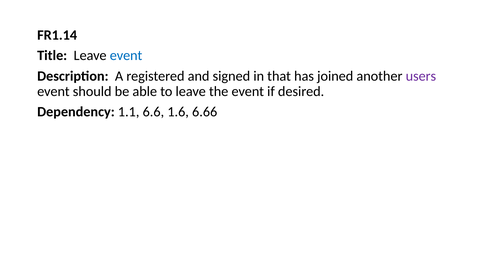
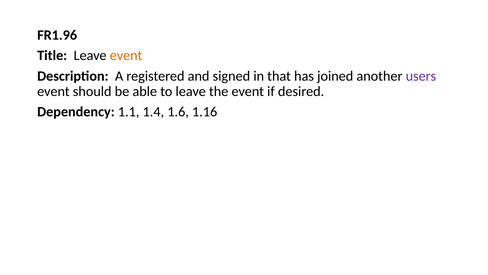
FR1.14: FR1.14 -> FR1.96
event at (126, 56) colour: blue -> orange
6.6: 6.6 -> 1.4
6.66: 6.66 -> 1.16
